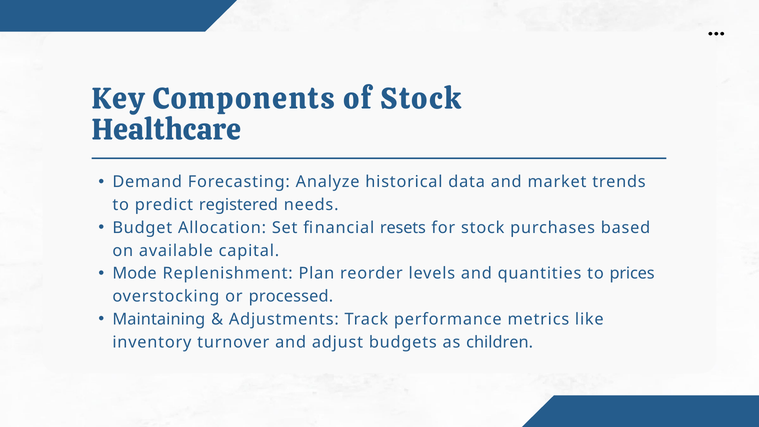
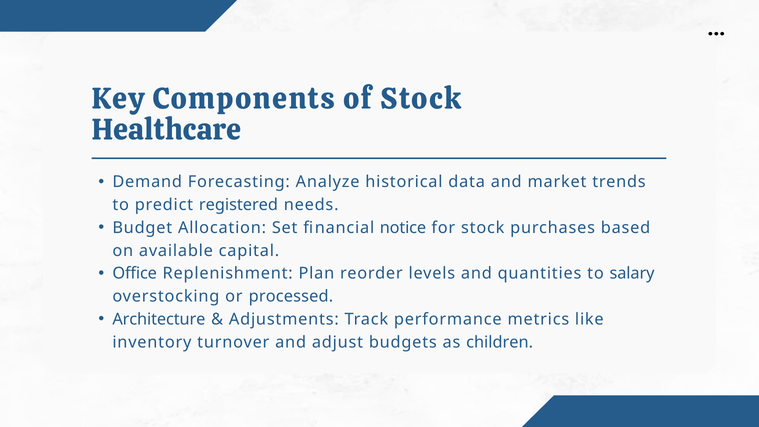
resets: resets -> notice
Mode: Mode -> Office
prices: prices -> salary
Maintaining: Maintaining -> Architecture
